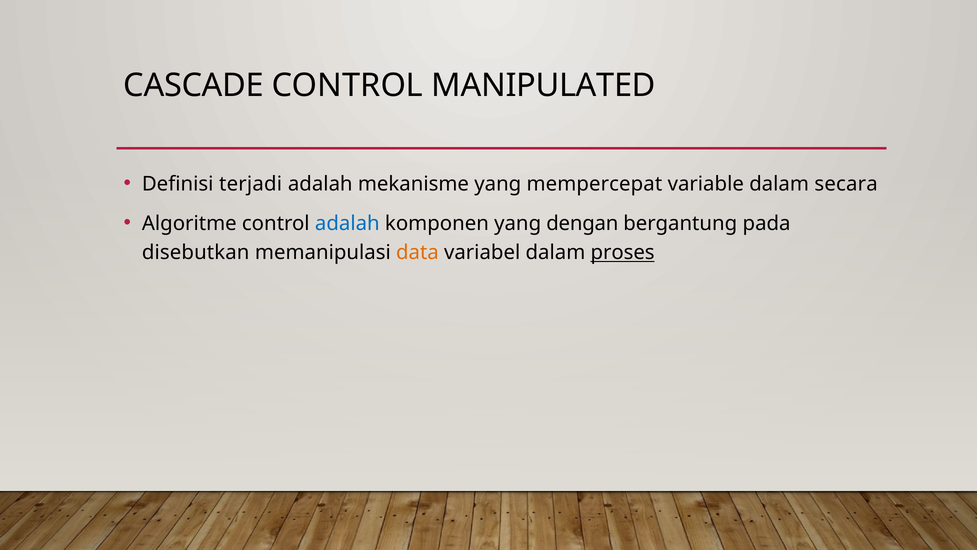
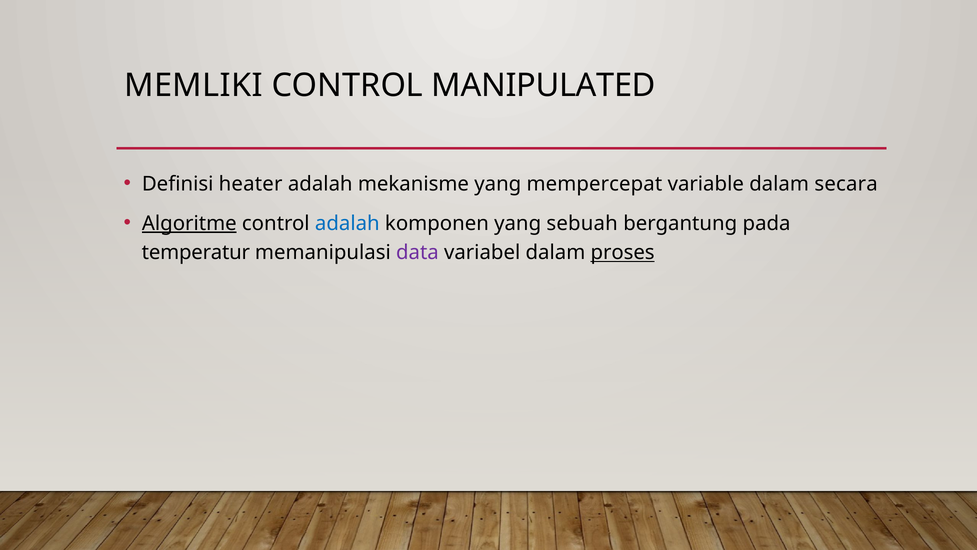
CASCADE: CASCADE -> MEMLIKI
terjadi: terjadi -> heater
Algoritme underline: none -> present
dengan: dengan -> sebuah
disebutkan: disebutkan -> temperatur
data colour: orange -> purple
